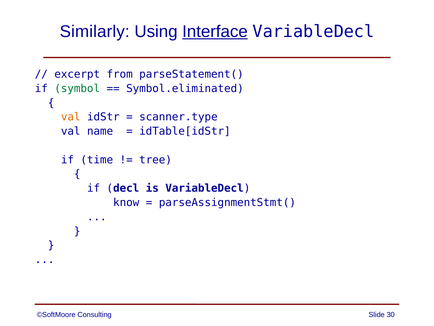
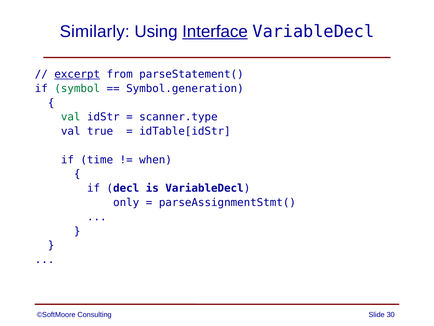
excerpt underline: none -> present
Symbol.eliminated: Symbol.eliminated -> Symbol.generation
val at (71, 117) colour: orange -> green
name: name -> true
tree: tree -> when
know: know -> only
